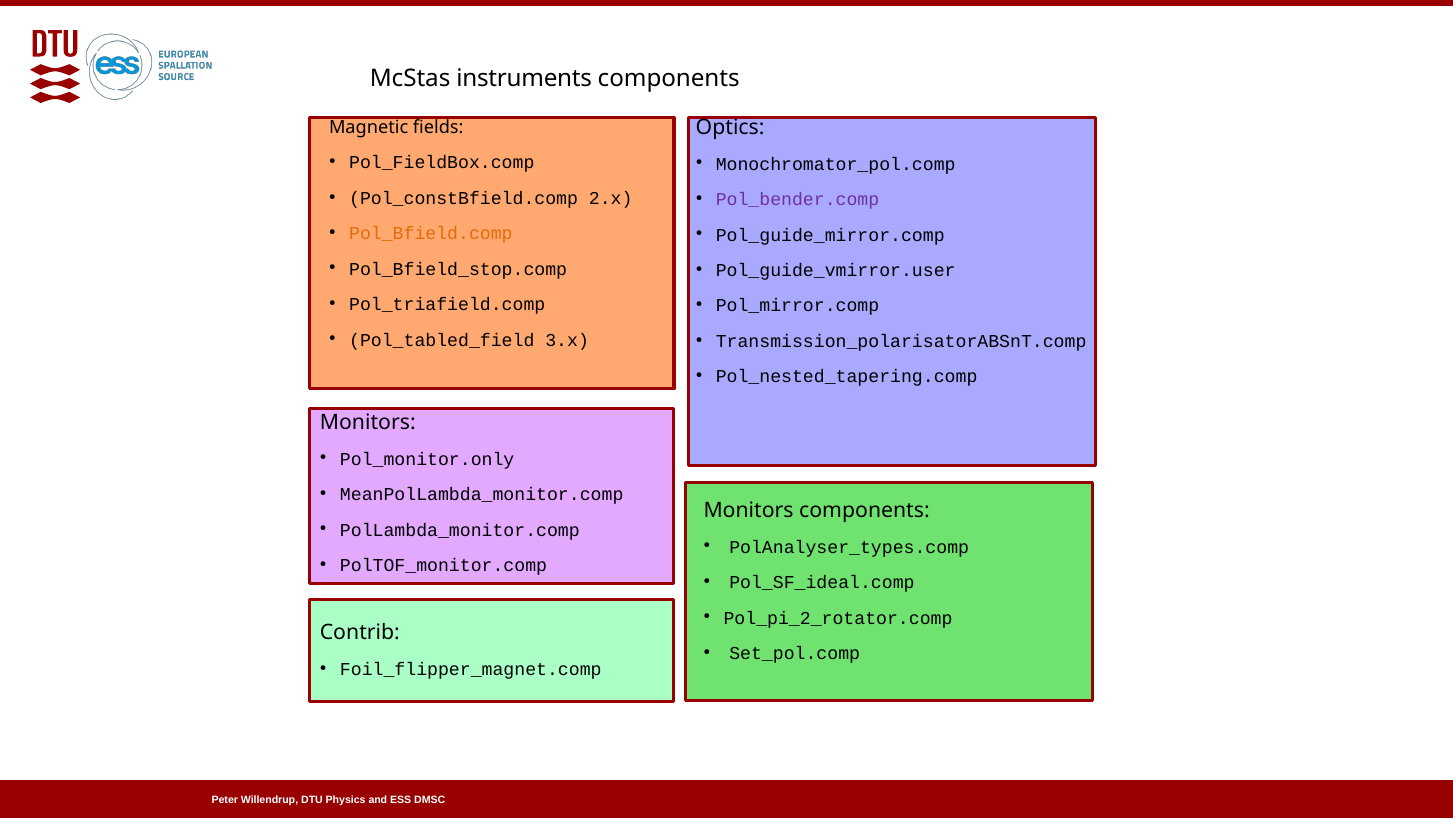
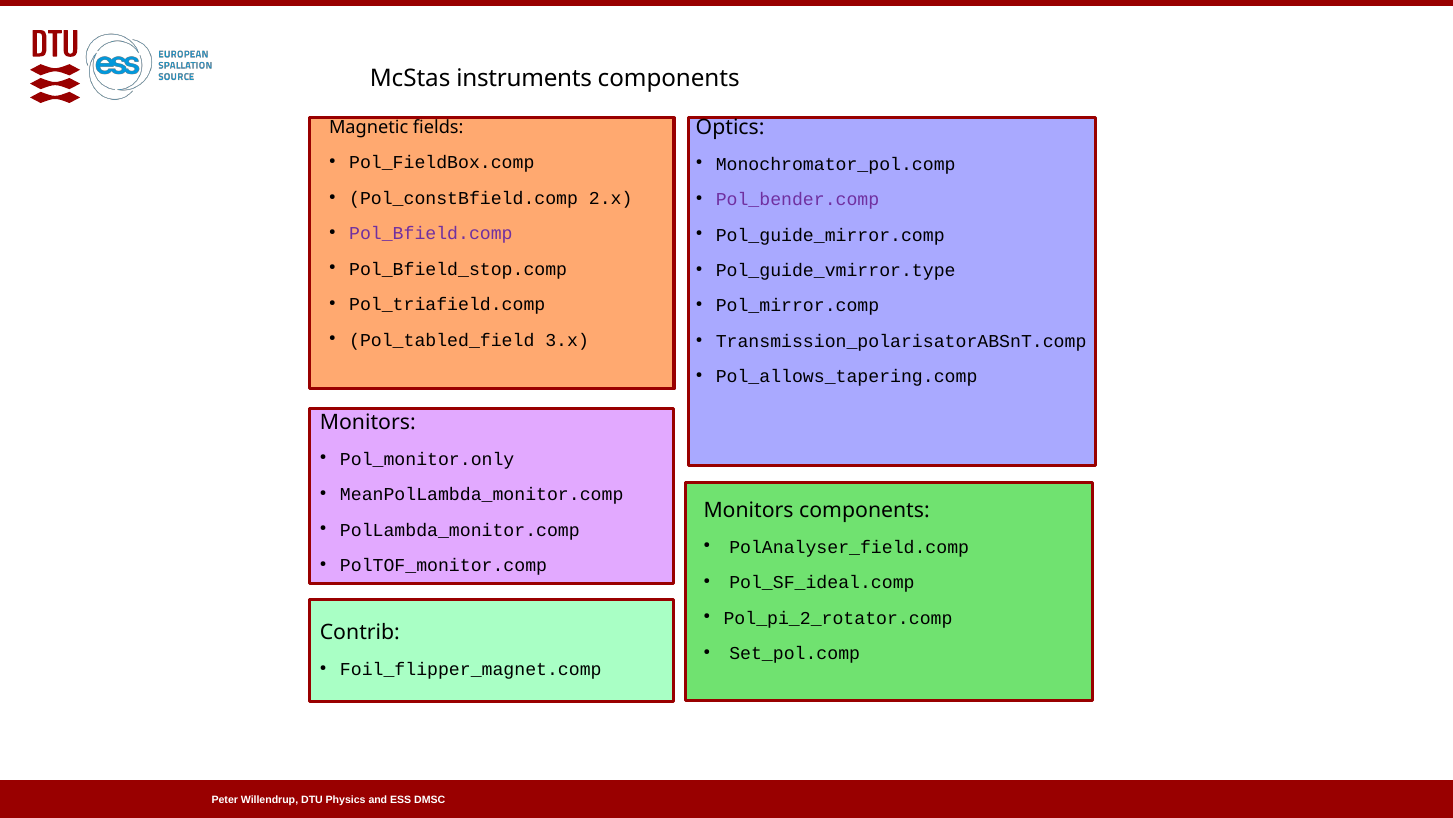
Pol_Bfield.comp colour: orange -> purple
Pol_guide_vmirror.user: Pol_guide_vmirror.user -> Pol_guide_vmirror.type
Pol_nested_tapering.comp: Pol_nested_tapering.comp -> Pol_allows_tapering.comp
PolAnalyser_types.comp: PolAnalyser_types.comp -> PolAnalyser_field.comp
